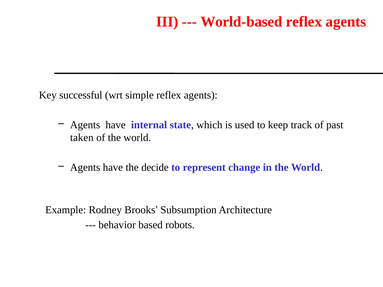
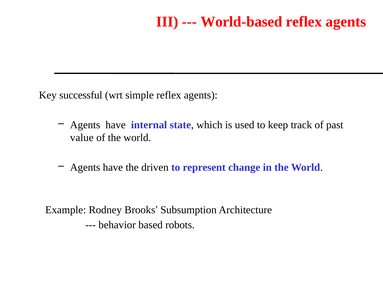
taken: taken -> value
decide: decide -> driven
